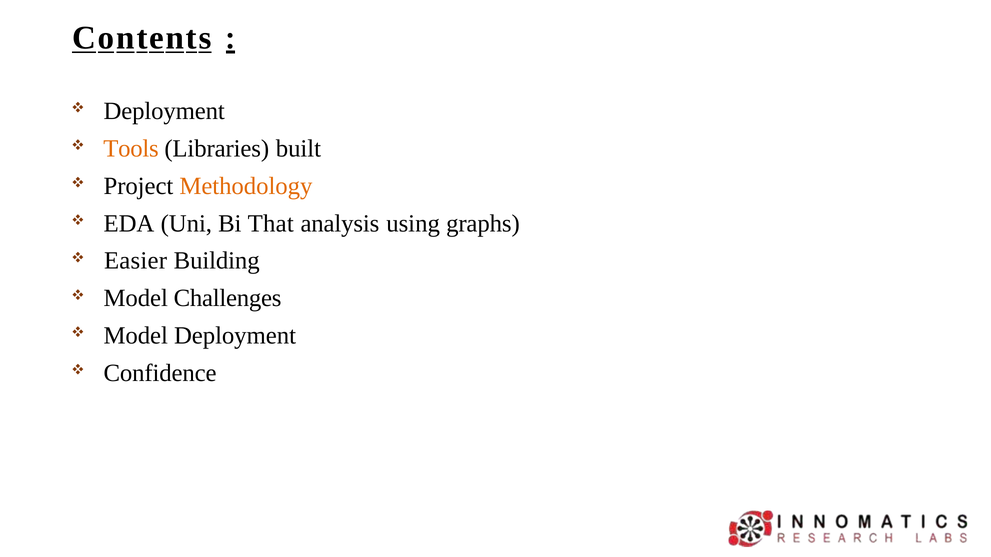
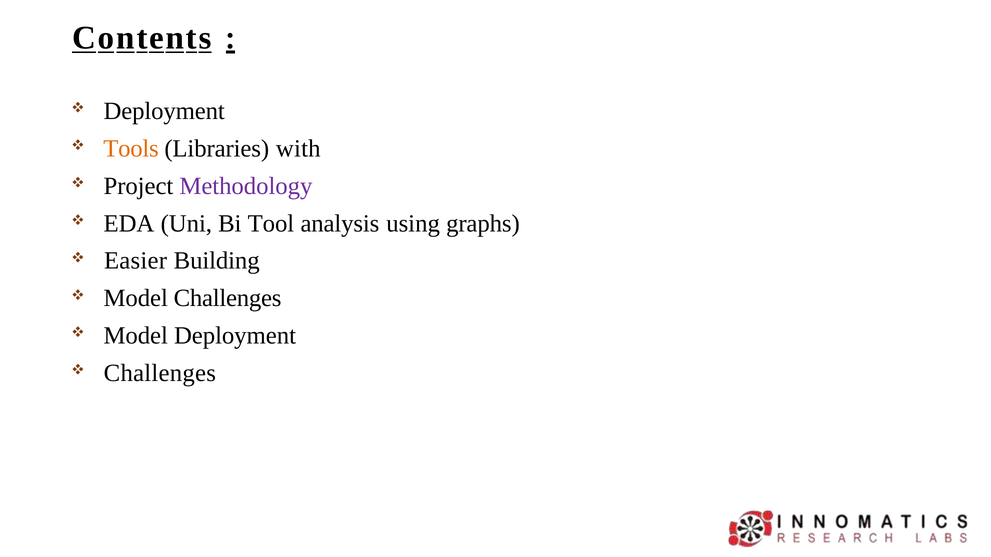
built: built -> with
Methodology colour: orange -> purple
That: That -> Tool
Confidence at (160, 373): Confidence -> Challenges
